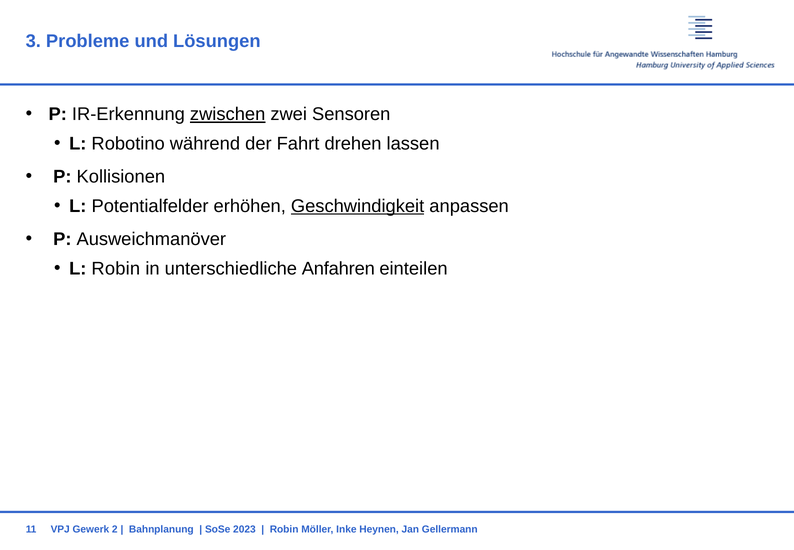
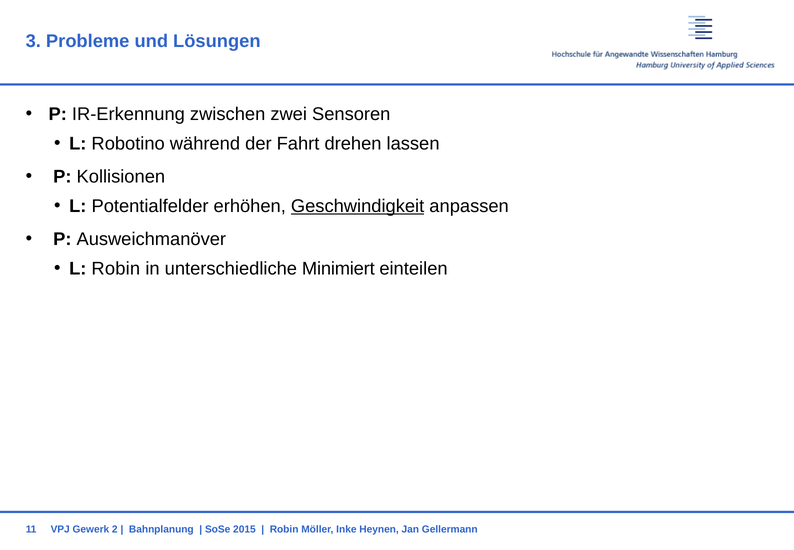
zwischen underline: present -> none
Anfahren: Anfahren -> Minimiert
2023: 2023 -> 2015
